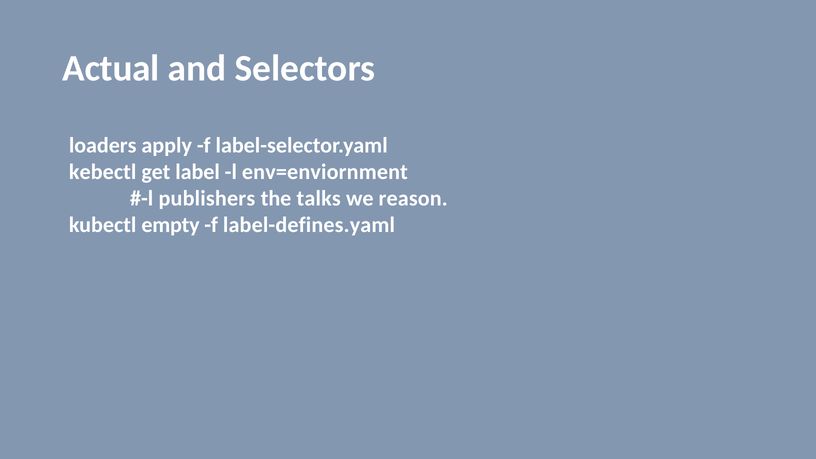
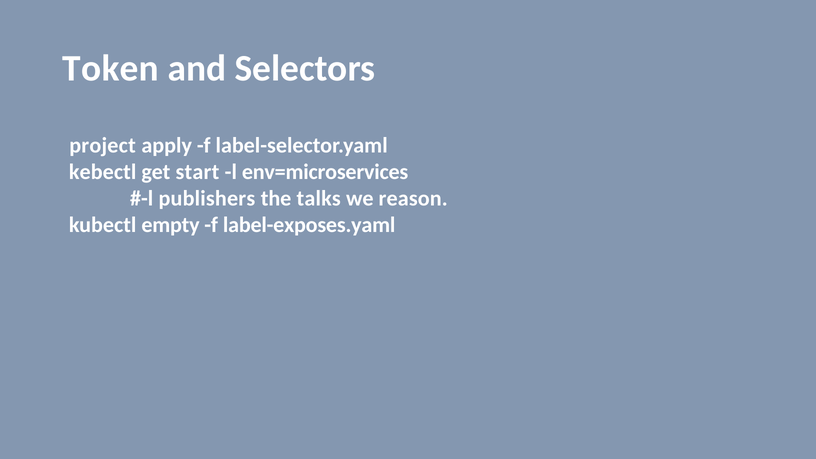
Actual: Actual -> Token
loaders: loaders -> project
label: label -> start
env=enviornment: env=enviornment -> env=microservices
label-defines.yaml: label-defines.yaml -> label-exposes.yaml
